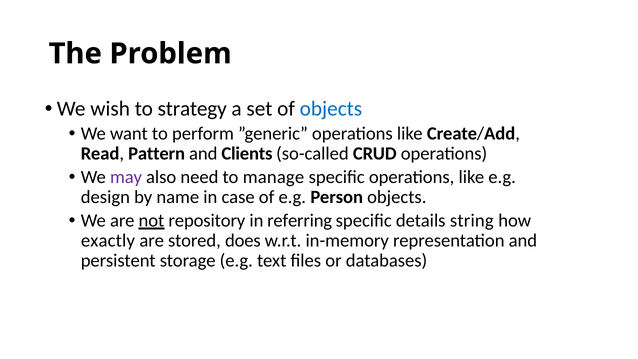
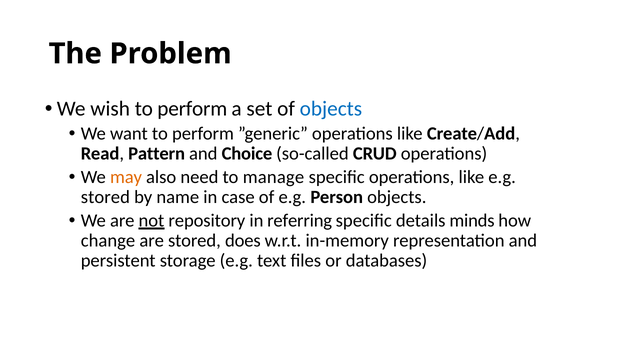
wish to strategy: strategy -> perform
Clients: Clients -> Choice
may colour: purple -> orange
design at (105, 197): design -> stored
string: string -> minds
exactly: exactly -> change
